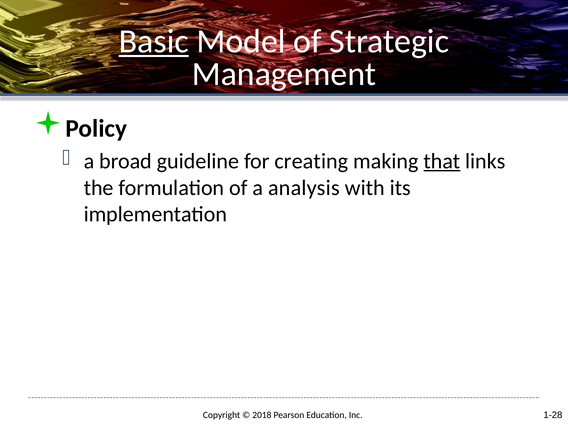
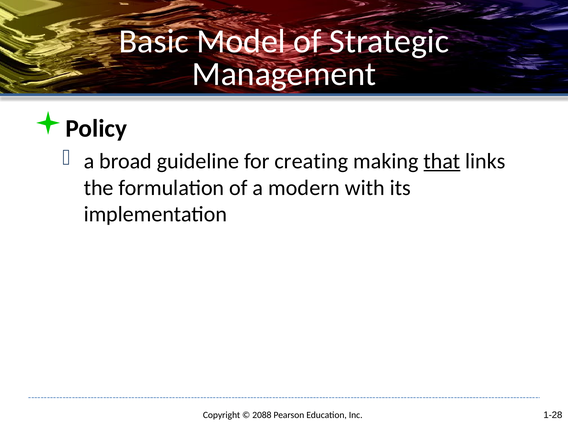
Basic underline: present -> none
analysis: analysis -> modern
2018: 2018 -> 2088
